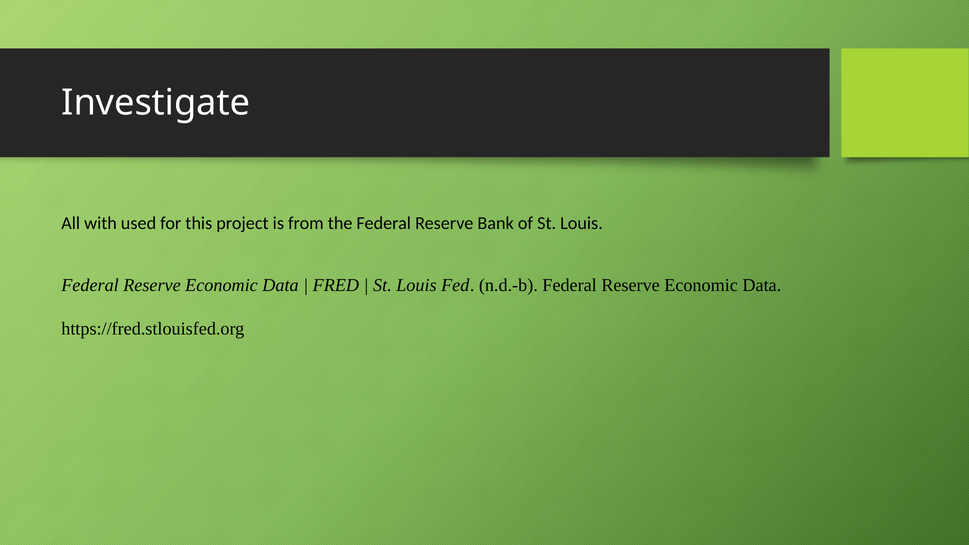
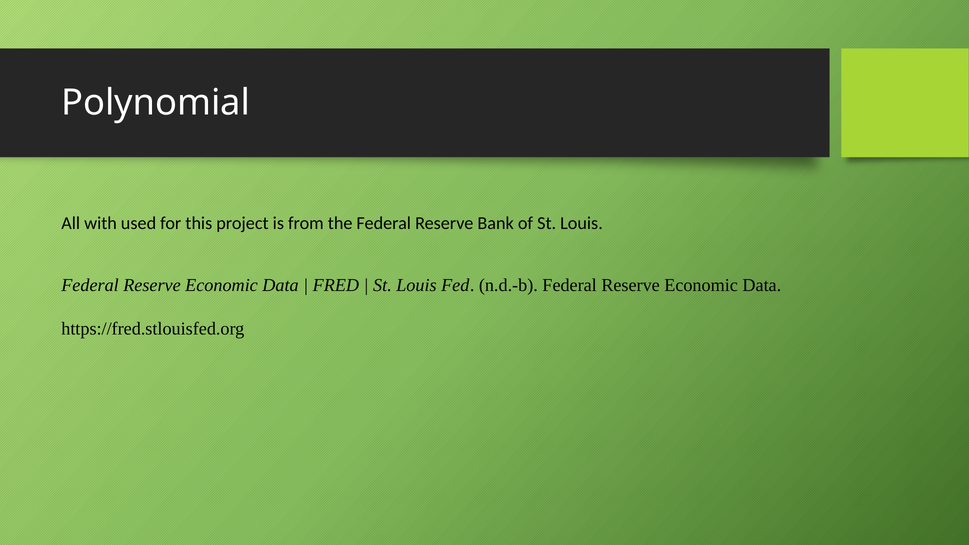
Investigate: Investigate -> Polynomial
